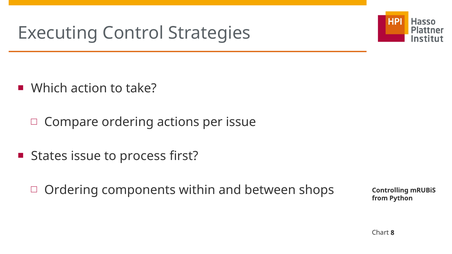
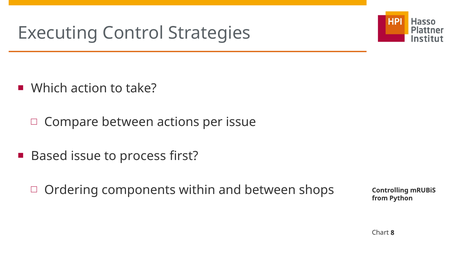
Compare ordering: ordering -> between
States: States -> Based
